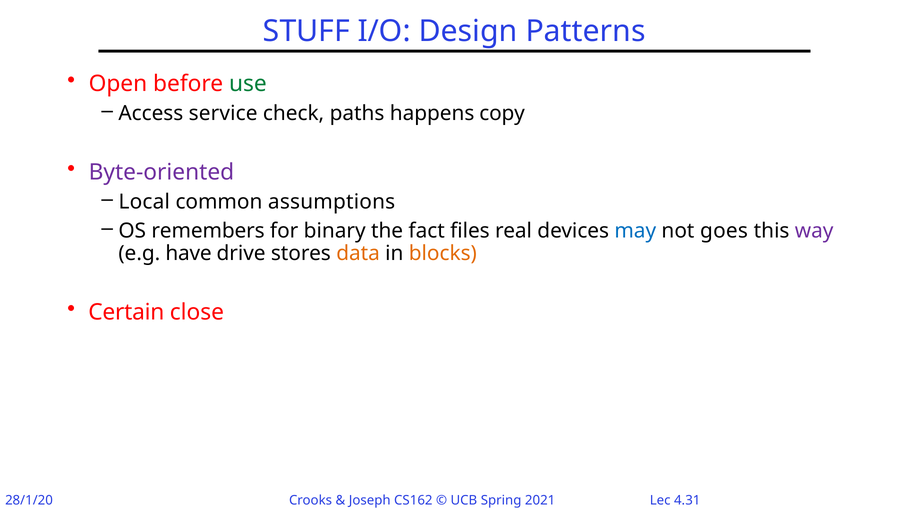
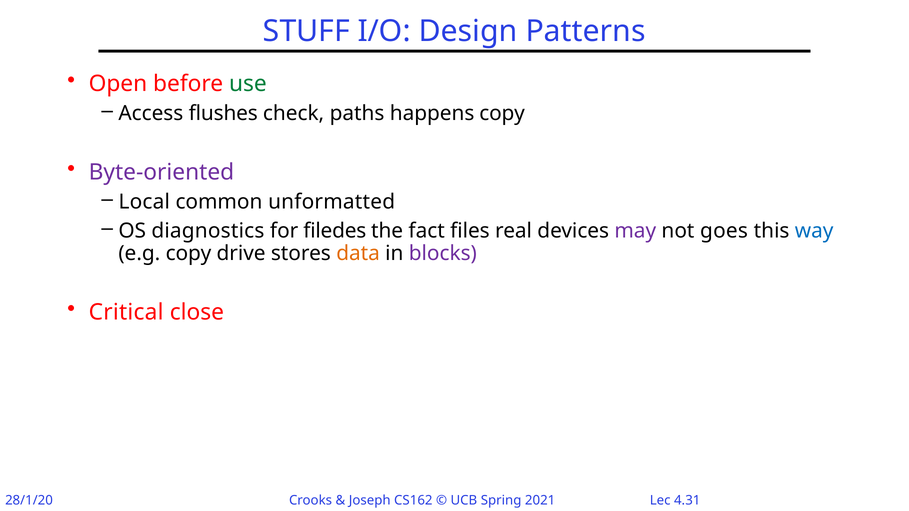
service: service -> flushes
assumptions: assumptions -> unformatted
remembers: remembers -> diagnostics
binary: binary -> filedes
may colour: blue -> purple
way colour: purple -> blue
e.g have: have -> copy
blocks colour: orange -> purple
Certain: Certain -> Critical
